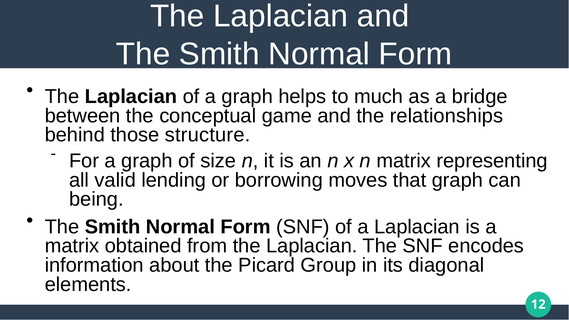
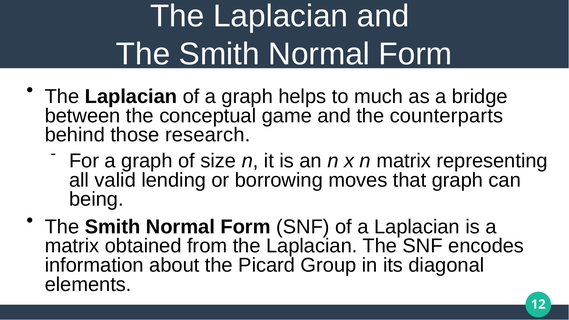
relationships: relationships -> counterparts
structure: structure -> research
